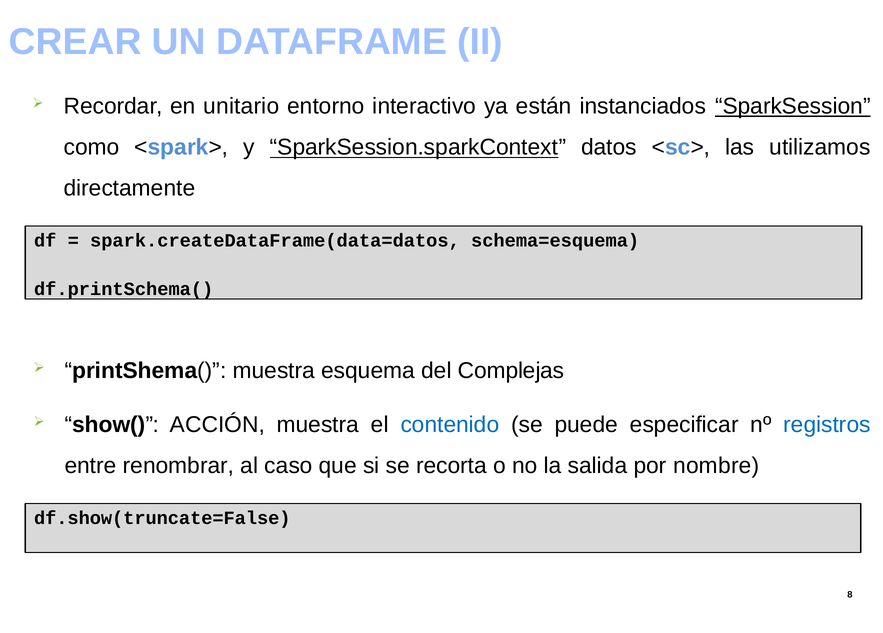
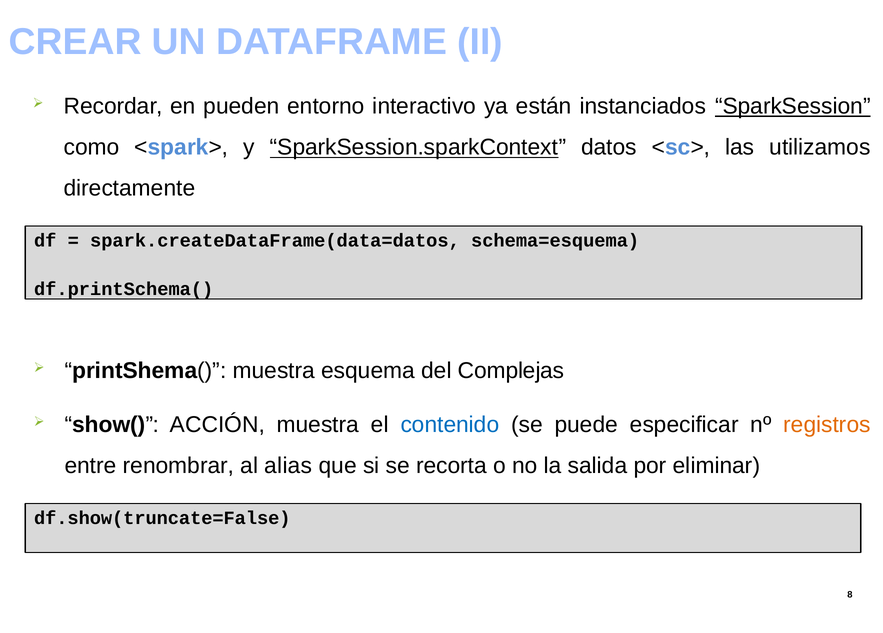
unitario: unitario -> pueden
registros colour: blue -> orange
caso: caso -> alias
nombre: nombre -> eliminar
